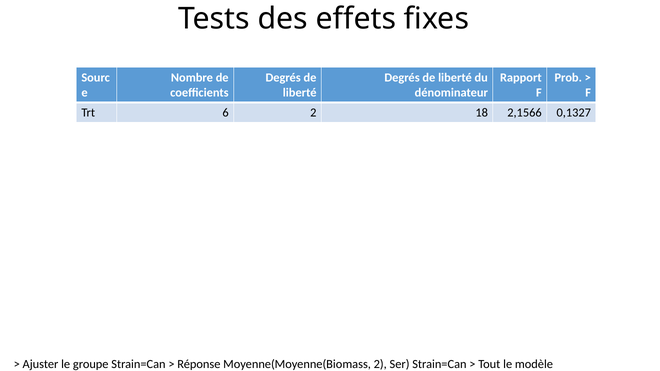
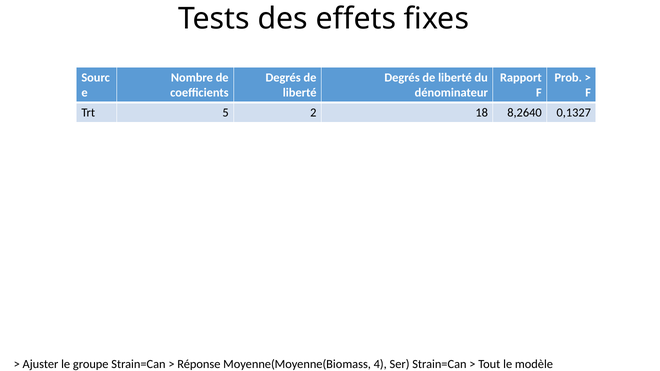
6: 6 -> 5
2,1566: 2,1566 -> 8,2640
Moyenne(Moyenne(Biomass 2: 2 -> 4
